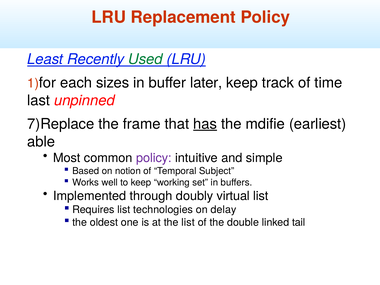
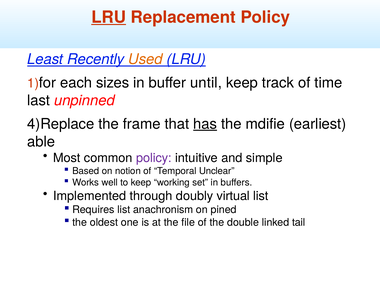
LRU at (109, 17) underline: none -> present
Used colour: green -> orange
later: later -> until
7)Replace: 7)Replace -> 4)Replace
Subject: Subject -> Unclear
technologies: technologies -> anachronism
delay: delay -> pined
the list: list -> file
